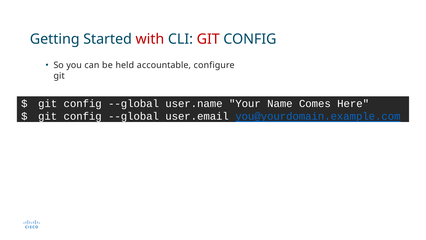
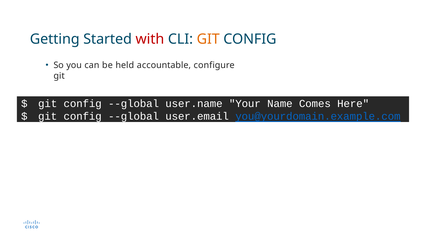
GIT at (208, 39) colour: red -> orange
